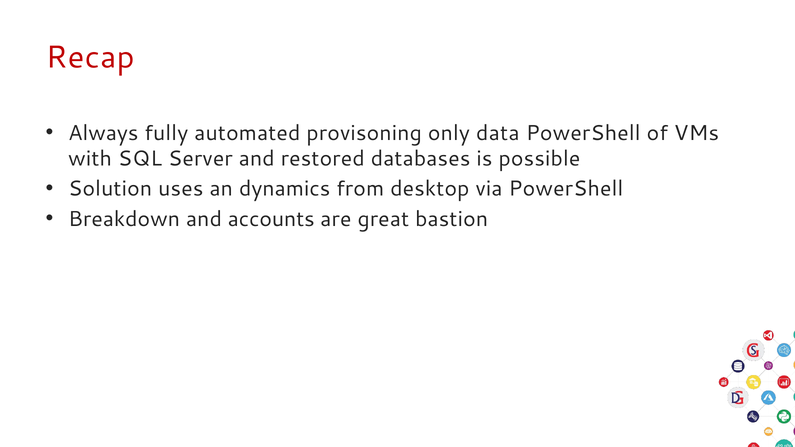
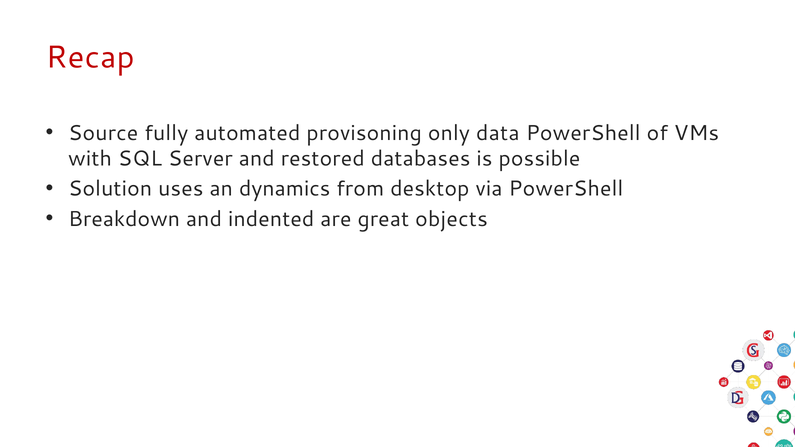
Always: Always -> Source
accounts: accounts -> indented
bastion: bastion -> objects
